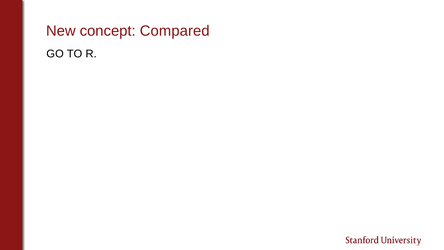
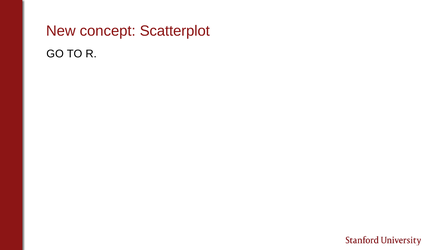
Compared: Compared -> Scatterplot
